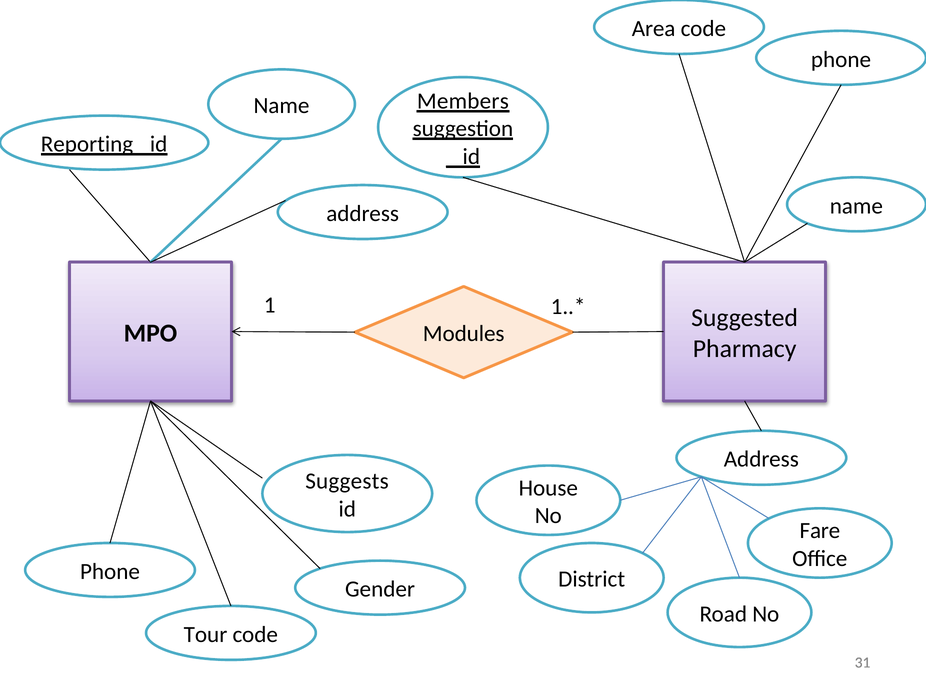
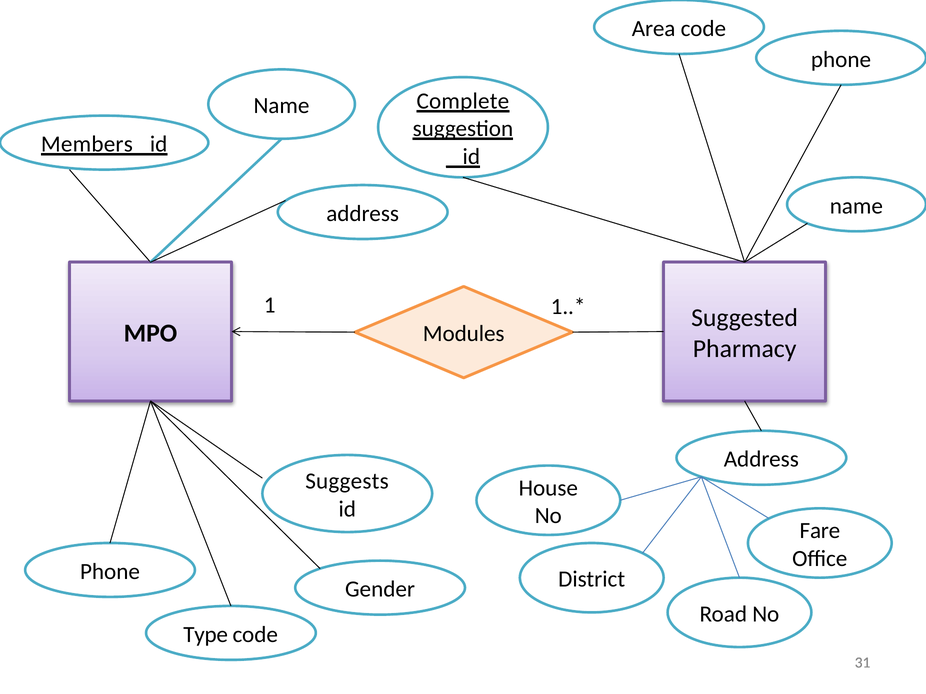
Members: Members -> Complete
Reporting: Reporting -> Members
Tour: Tour -> Type
